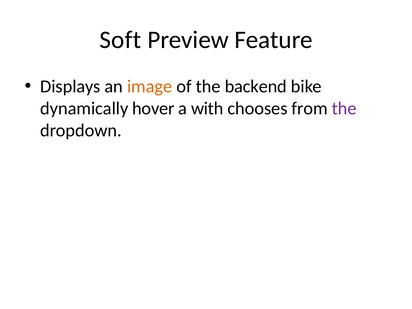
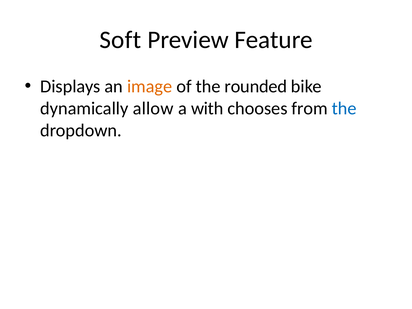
backend: backend -> rounded
hover: hover -> allow
the at (344, 108) colour: purple -> blue
